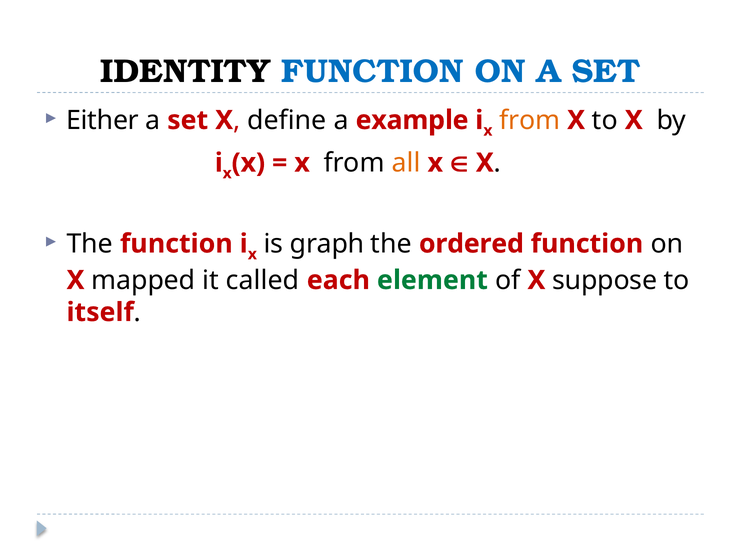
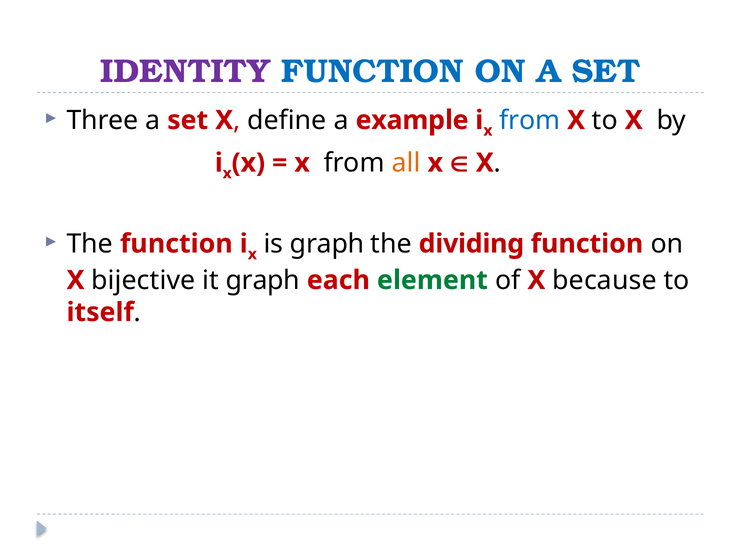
IDENTITY colour: black -> purple
Either: Either -> Three
from at (530, 120) colour: orange -> blue
ordered: ordered -> dividing
mapped: mapped -> bijective
it called: called -> graph
suppose: suppose -> because
